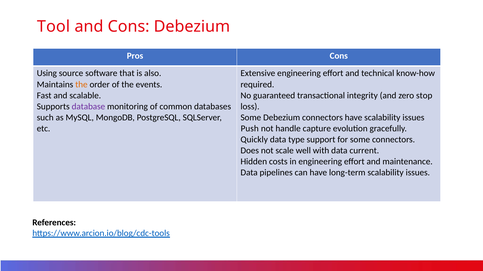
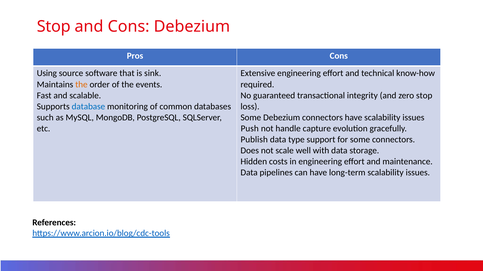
Tool at (54, 26): Tool -> Stop
also: also -> sink
database colour: purple -> blue
Quickly: Quickly -> Publish
current: current -> storage
